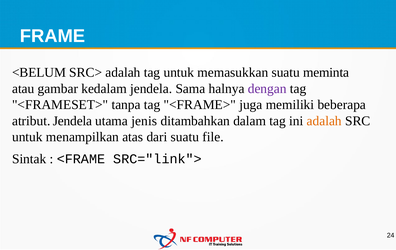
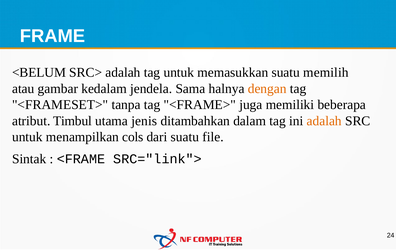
meminta: meminta -> memilih
dengan colour: purple -> orange
atribut Jendela: Jendela -> Timbul
atas: atas -> cols
